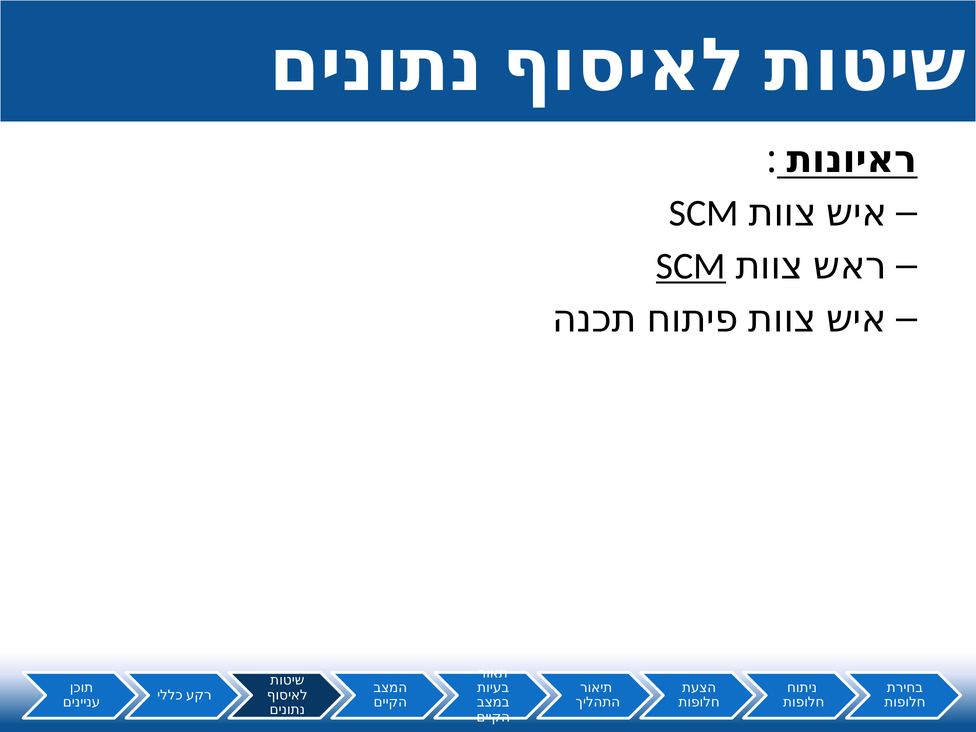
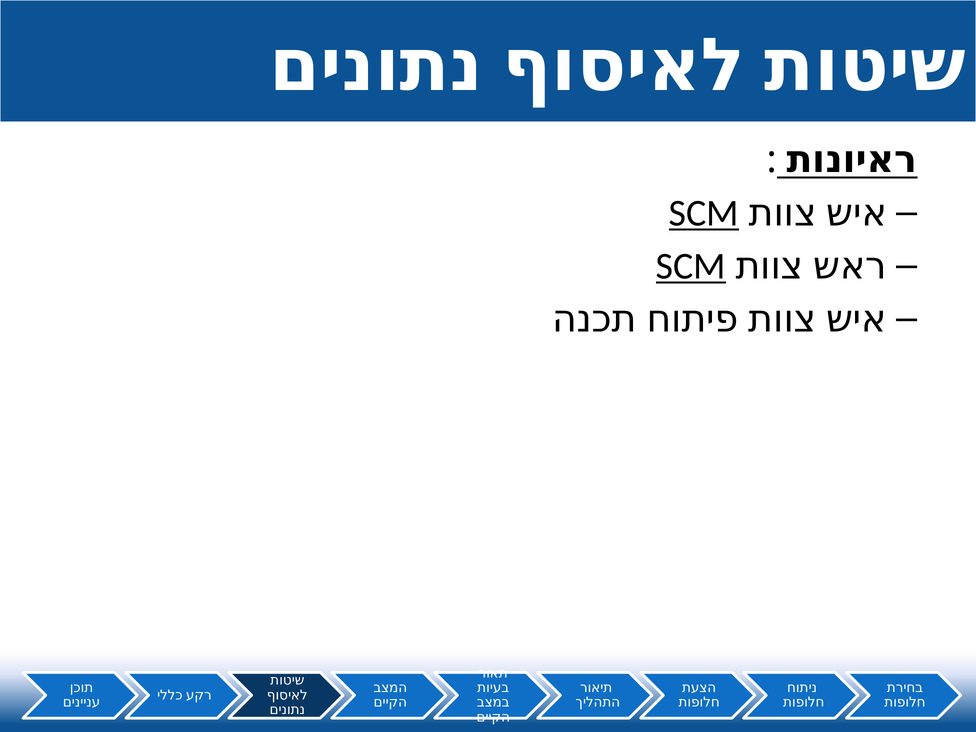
SCM at (704, 213) underline: none -> present
